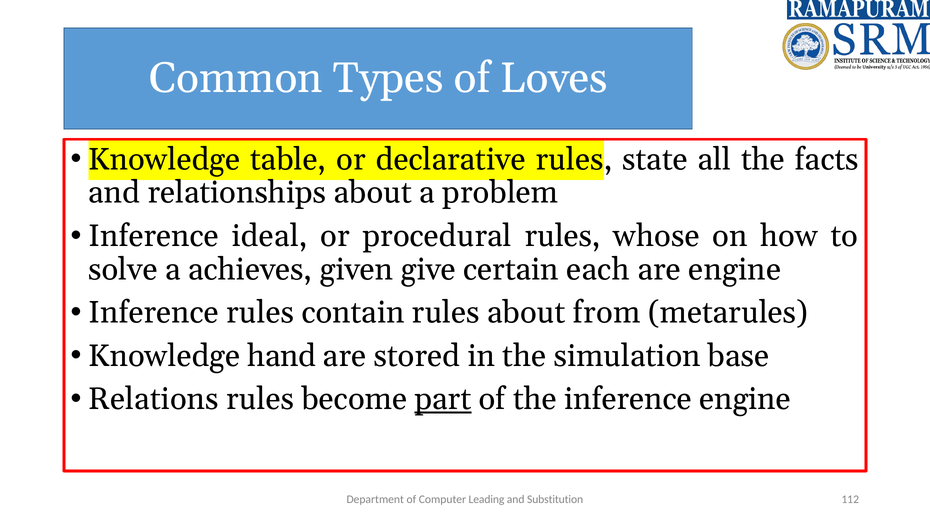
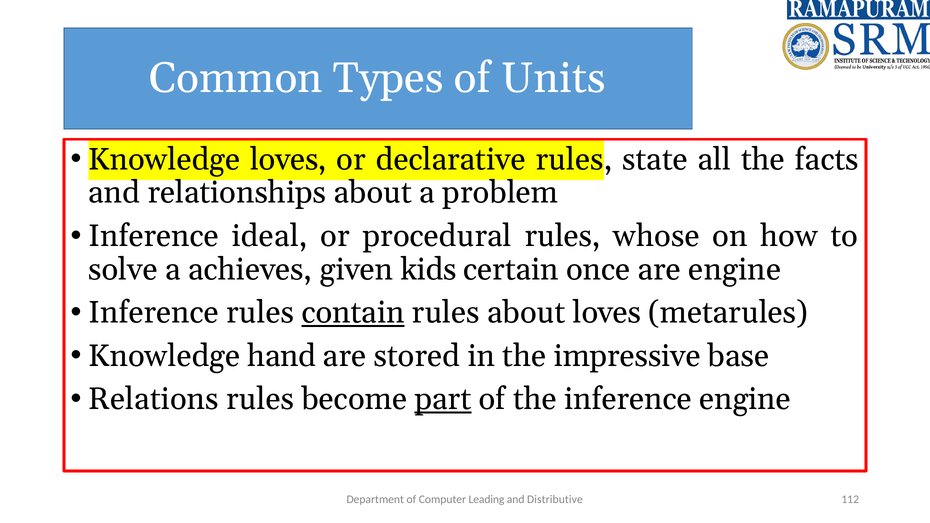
Loves: Loves -> Units
Knowledge table: table -> loves
give: give -> kids
each: each -> once
contain underline: none -> present
about from: from -> loves
simulation: simulation -> impressive
Substitution: Substitution -> Distributive
